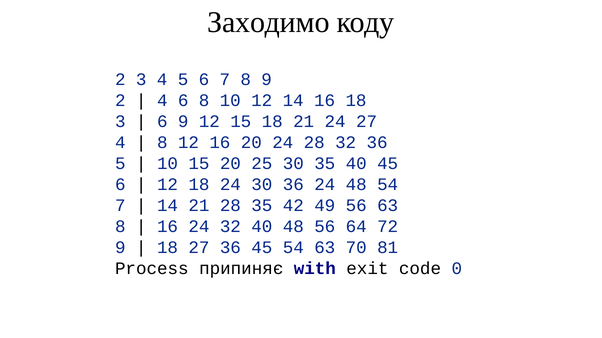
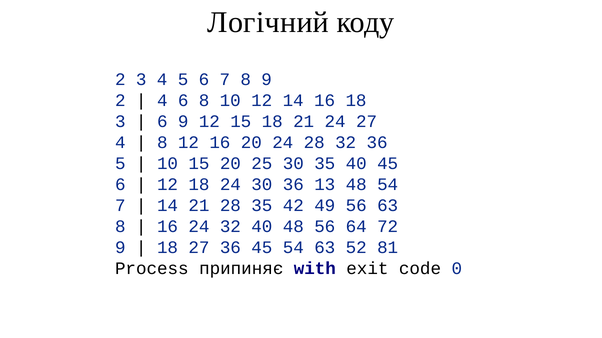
Заходимо: Заходимо -> Логічний
36 24: 24 -> 13
70: 70 -> 52
